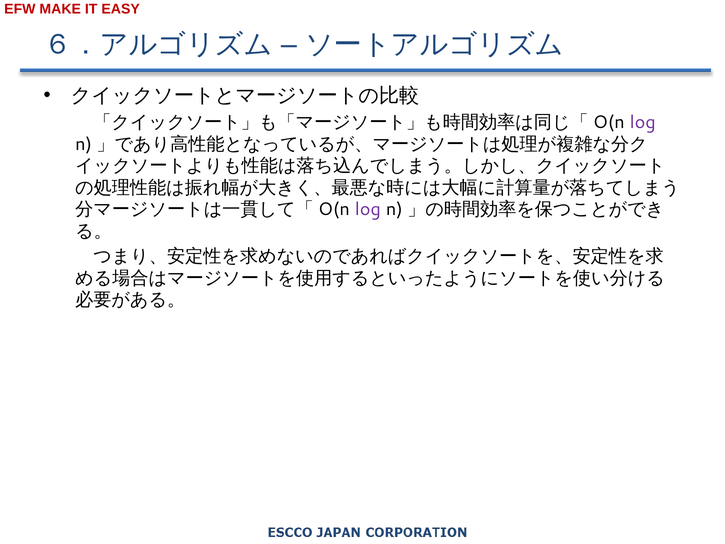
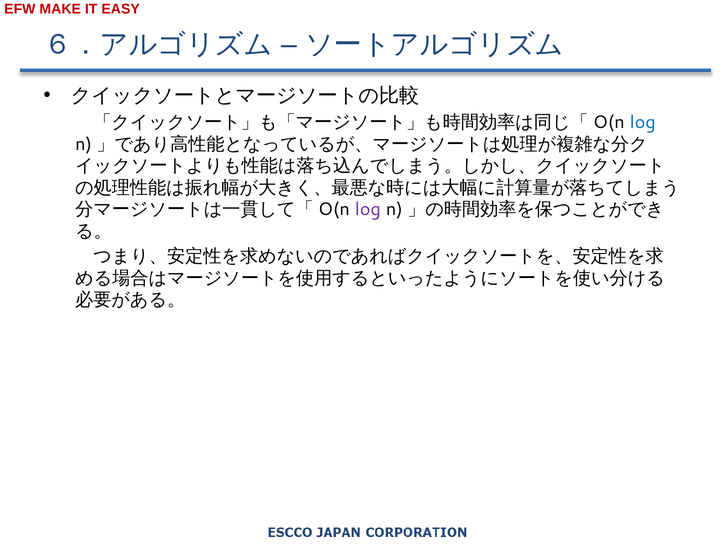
log at (643, 122) colour: purple -> blue
